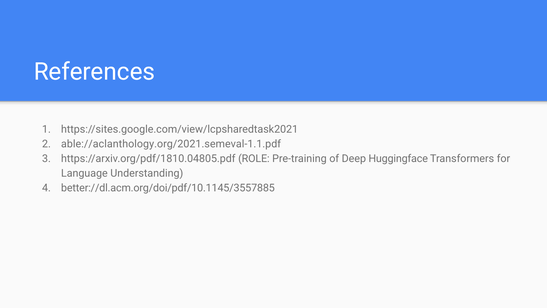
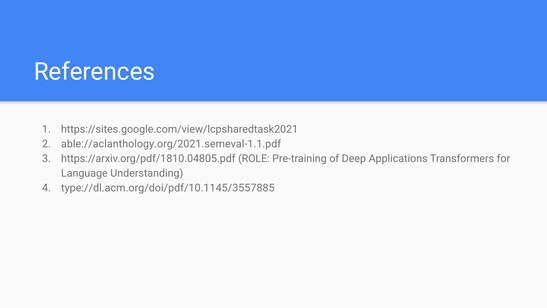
Huggingface: Huggingface -> Applications
better://dl.acm.org/doi/pdf/10.1145/3557885: better://dl.acm.org/doi/pdf/10.1145/3557885 -> type://dl.acm.org/doi/pdf/10.1145/3557885
